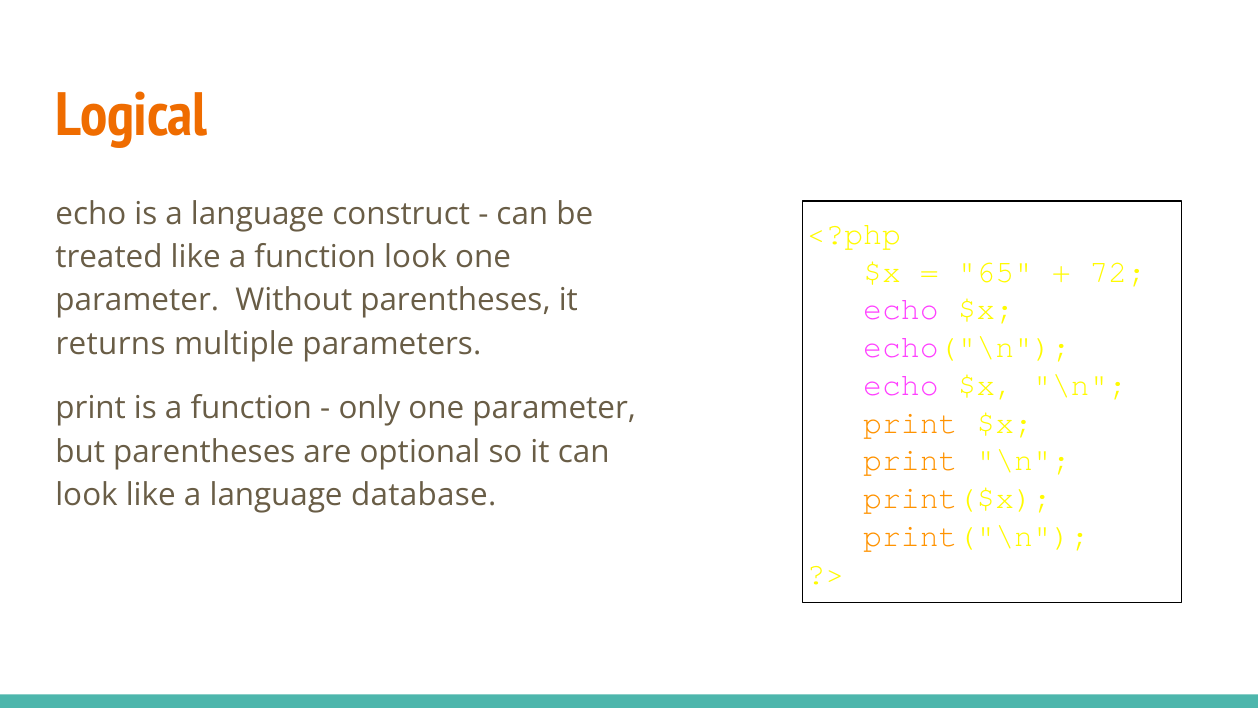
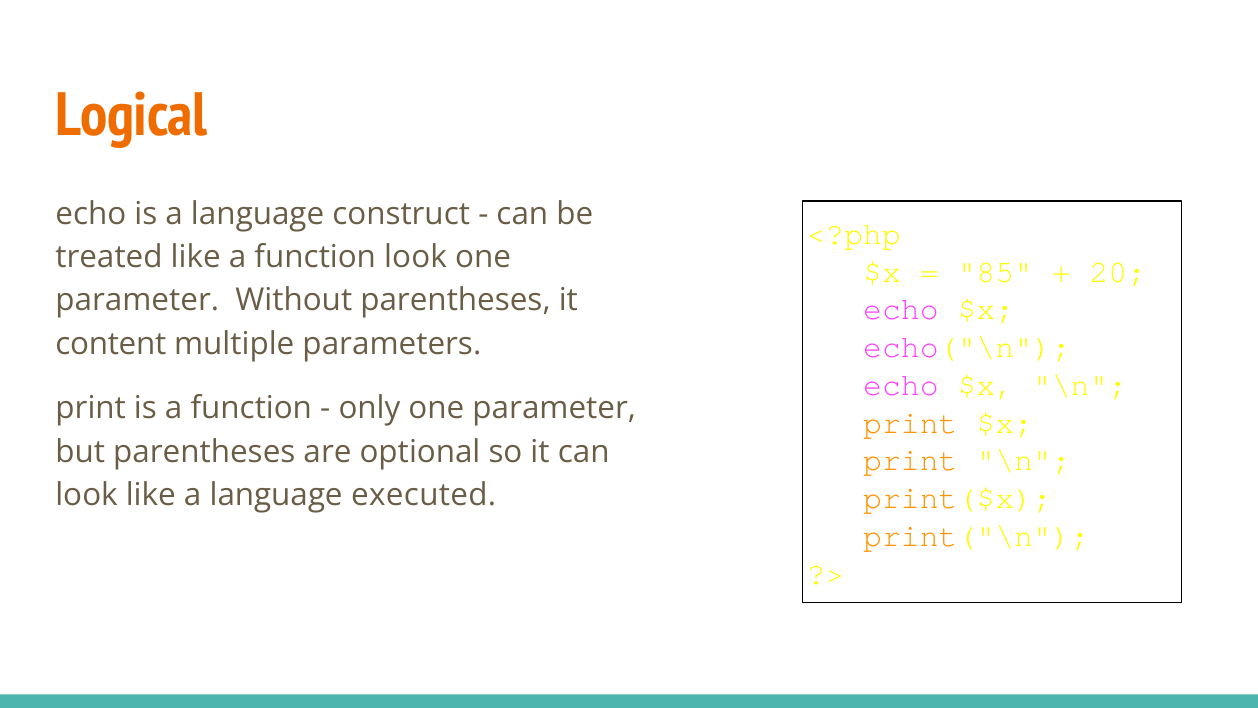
65: 65 -> 85
72: 72 -> 20
returns: returns -> content
database: database -> executed
